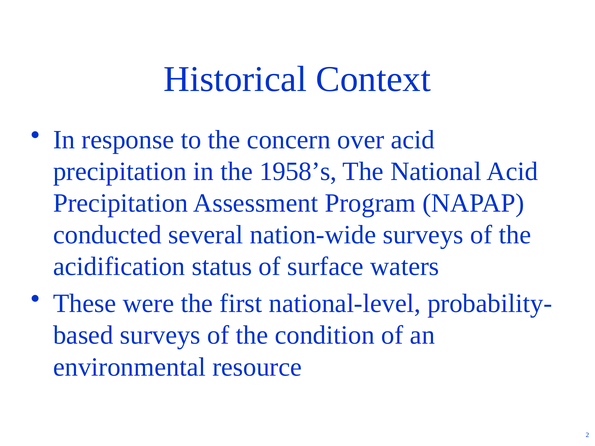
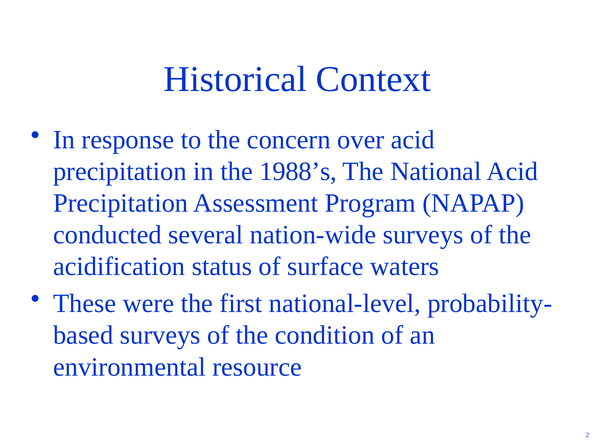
1958’s: 1958’s -> 1988’s
